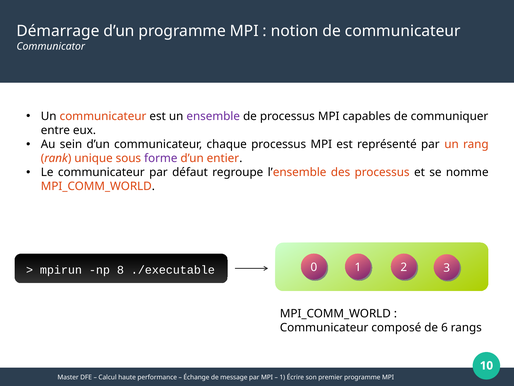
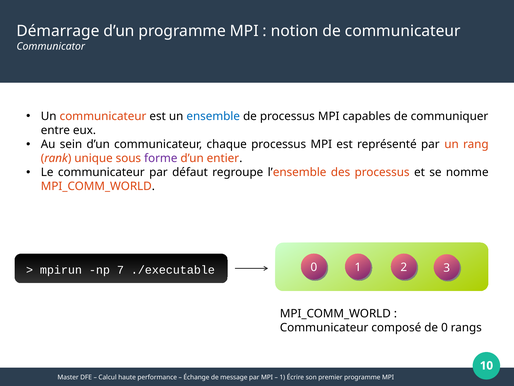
ensemble colour: purple -> blue
8: 8 -> 7
de 6: 6 -> 0
